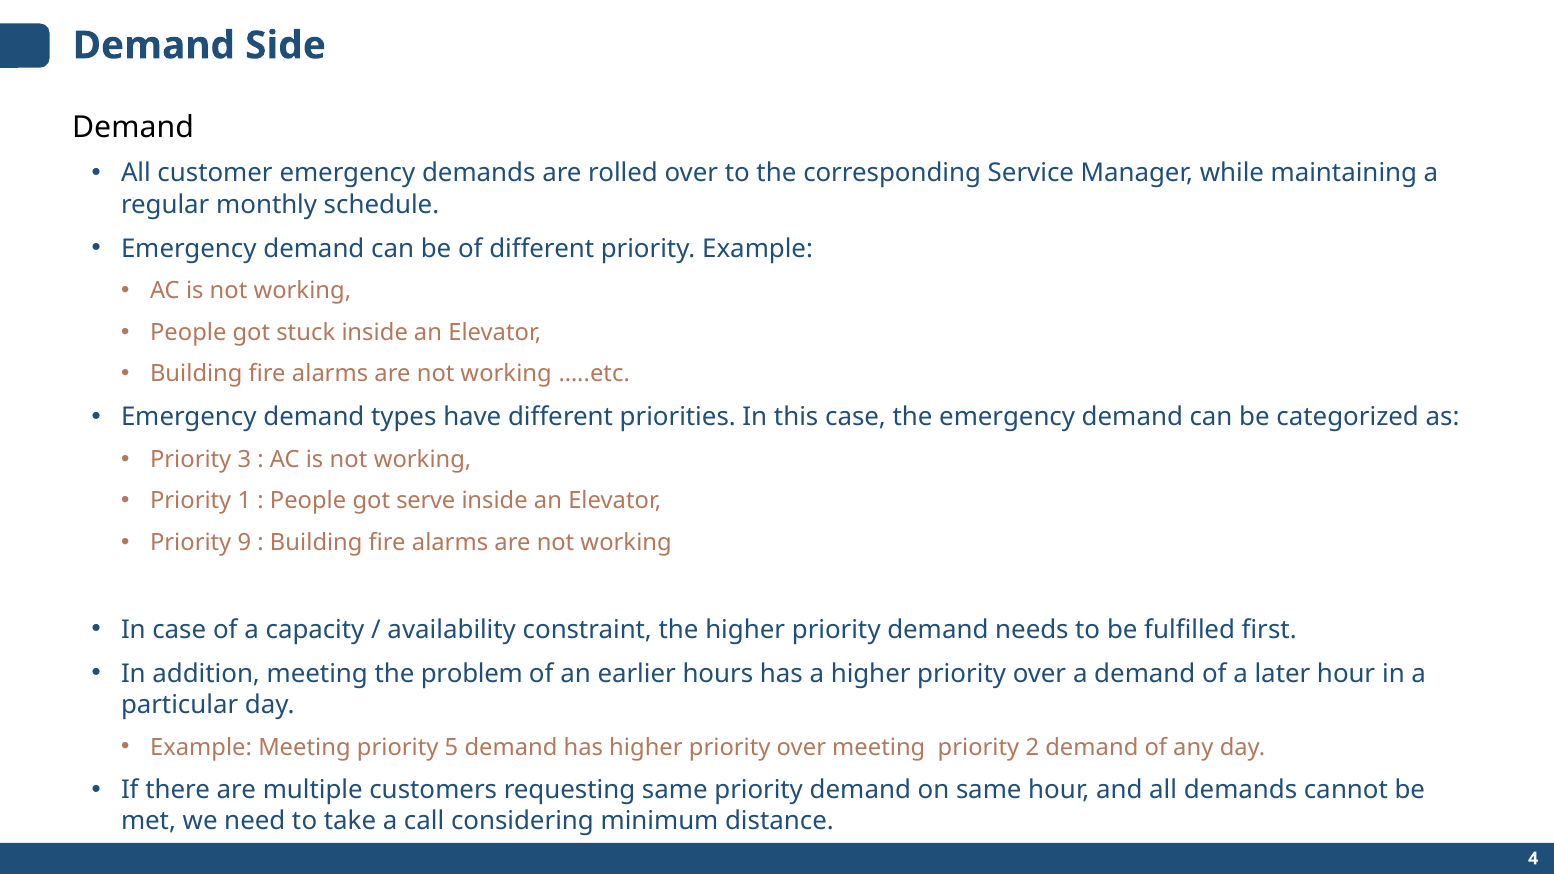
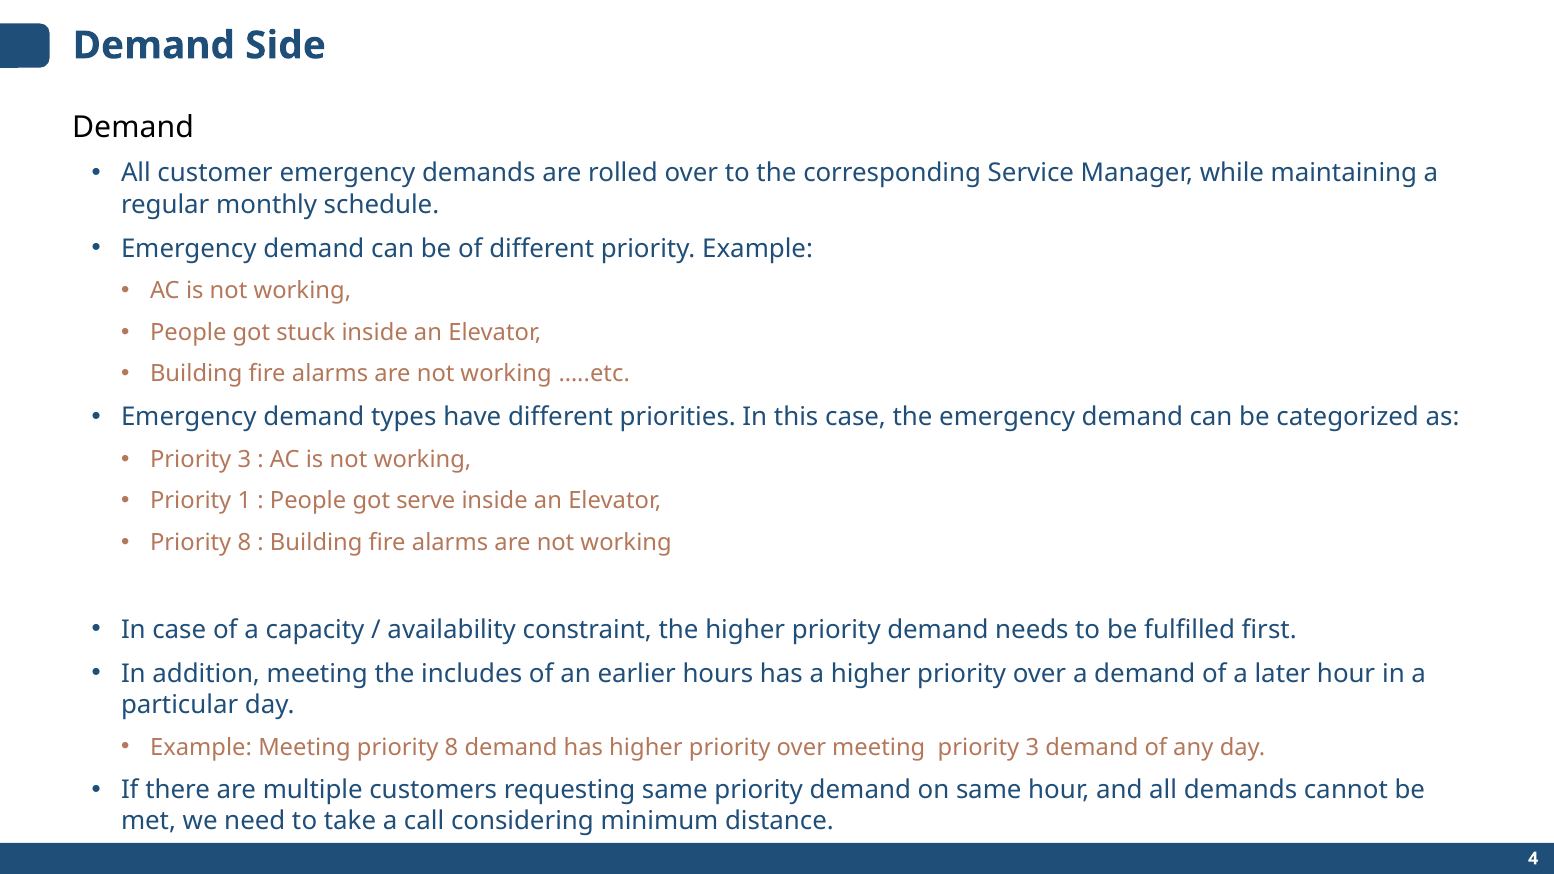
9 at (244, 543): 9 -> 8
problem: problem -> includes
Meeting priority 5: 5 -> 8
meeting priority 2: 2 -> 3
